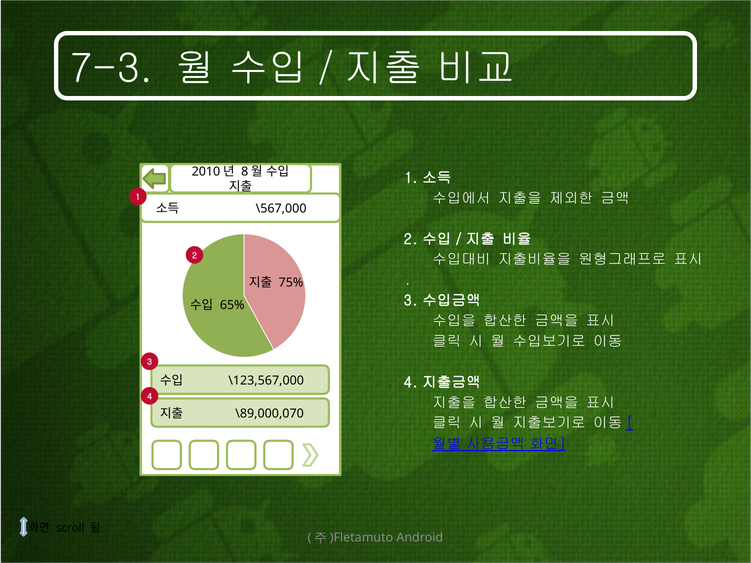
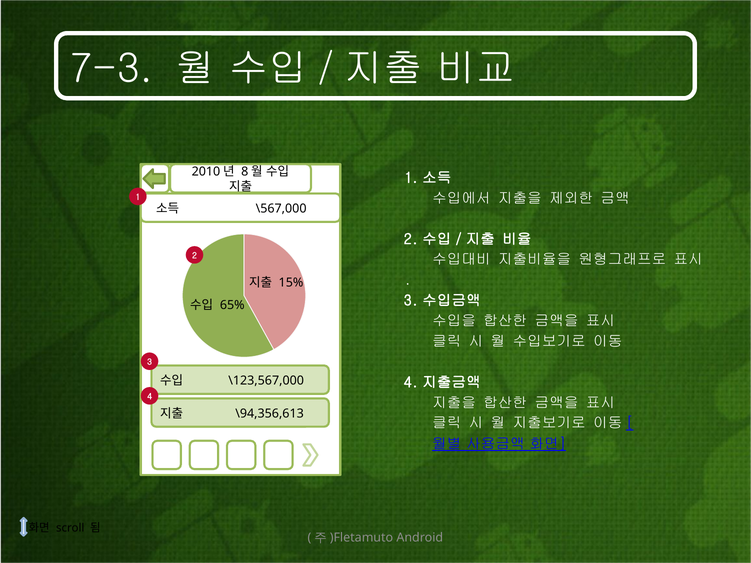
75%: 75% -> 15%
\89,000,070: \89,000,070 -> \94,356,613
